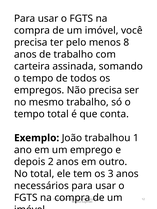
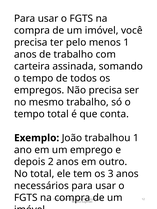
menos 8: 8 -> 1
